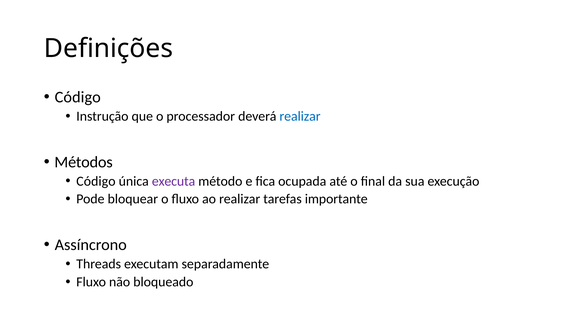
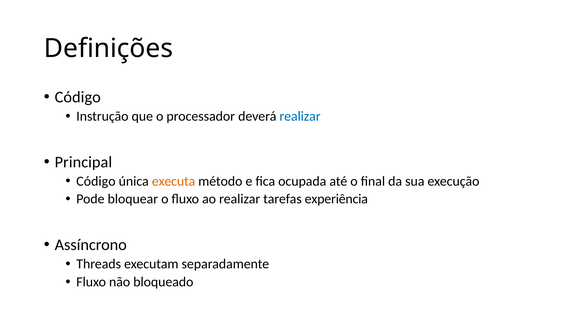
Métodos: Métodos -> Principal
executa colour: purple -> orange
importante: importante -> experiência
